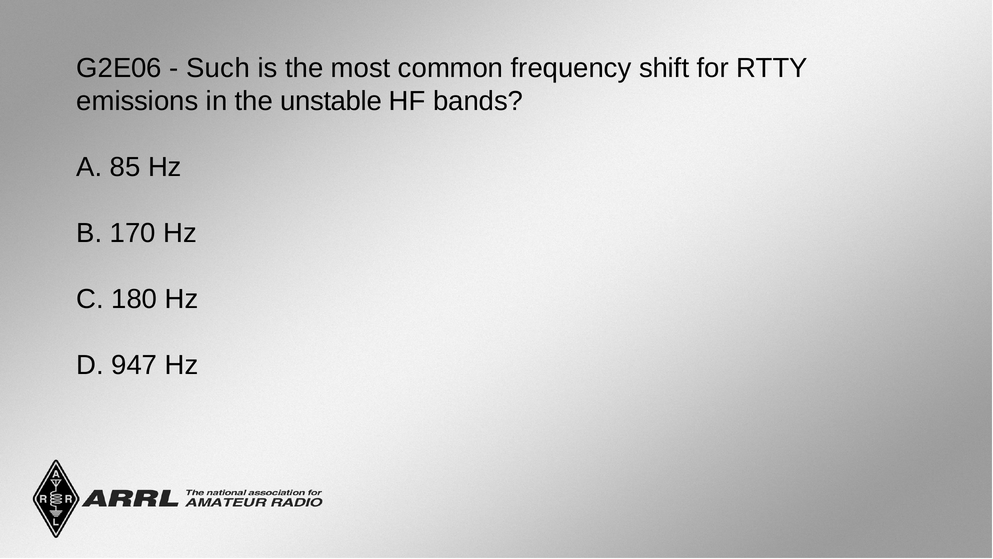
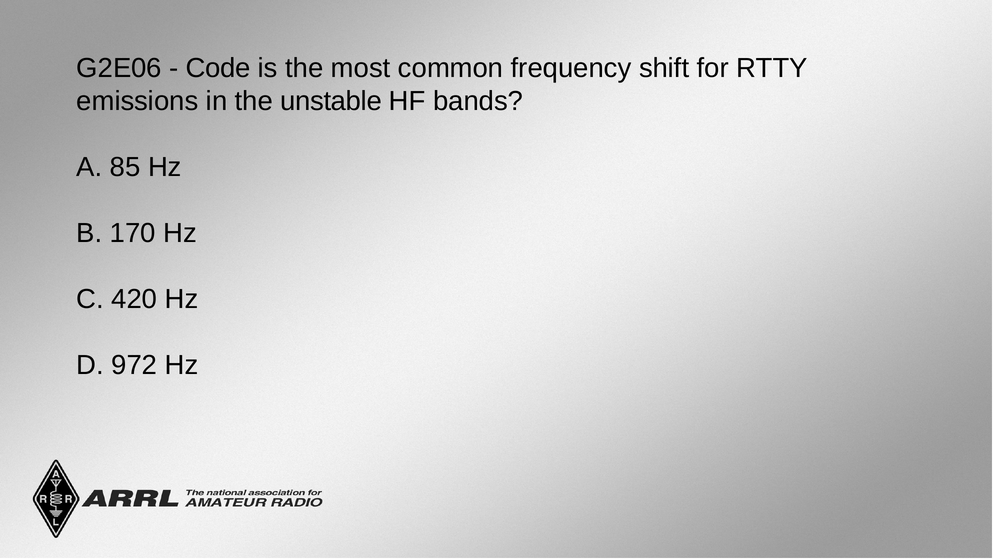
Such: Such -> Code
180: 180 -> 420
947: 947 -> 972
